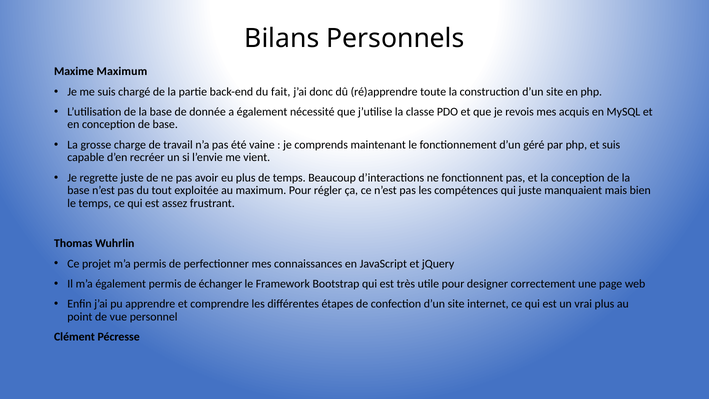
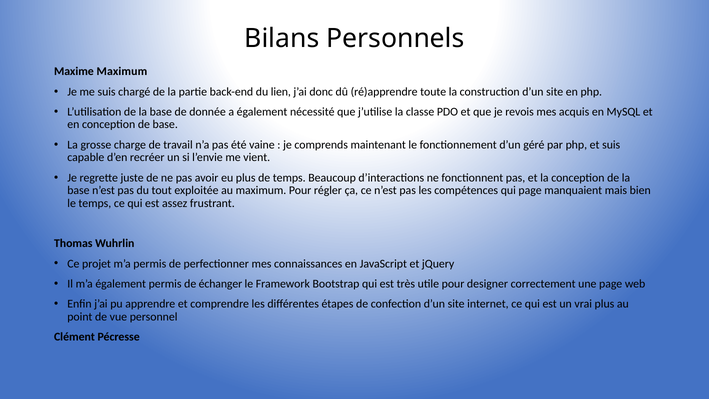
fait: fait -> lien
qui juste: juste -> page
